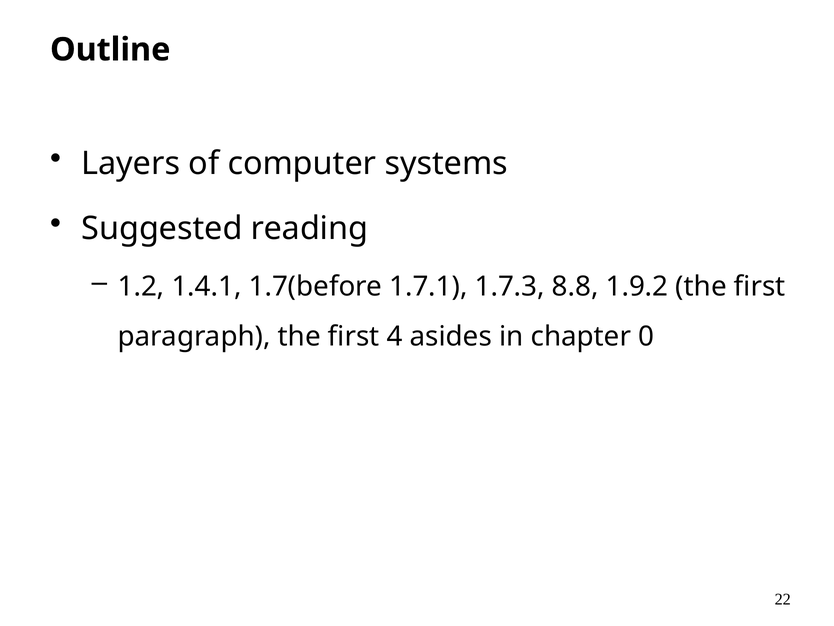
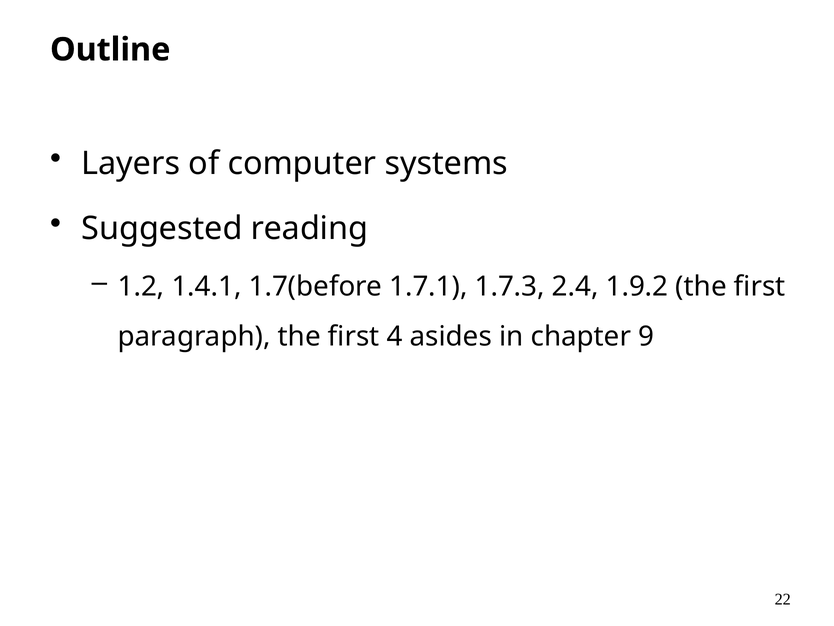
8.8: 8.8 -> 2.4
0: 0 -> 9
